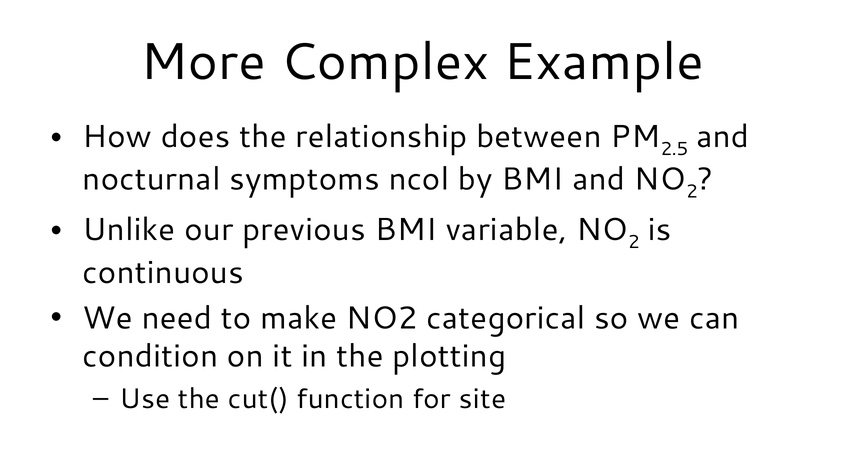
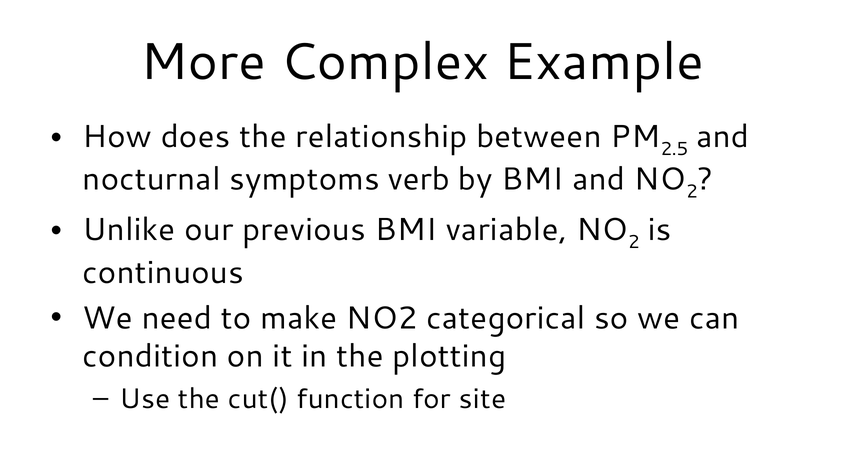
ncol: ncol -> verb
